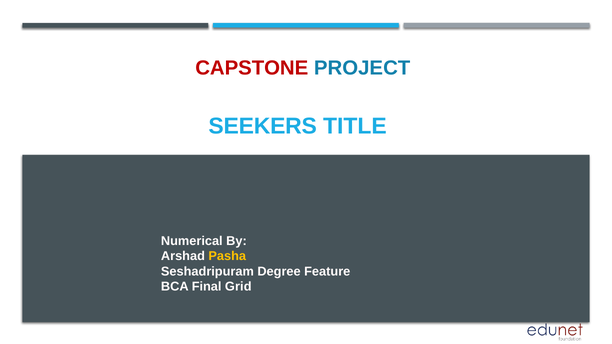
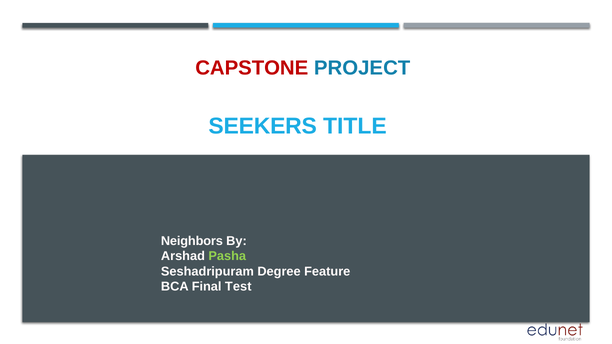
Numerical: Numerical -> Neighbors
Pasha colour: yellow -> light green
Grid: Grid -> Test
